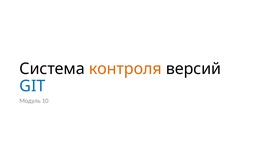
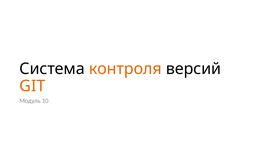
GIT colour: blue -> orange
